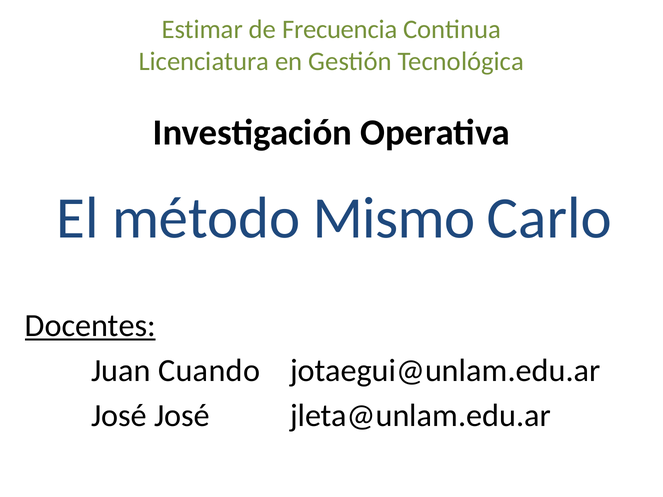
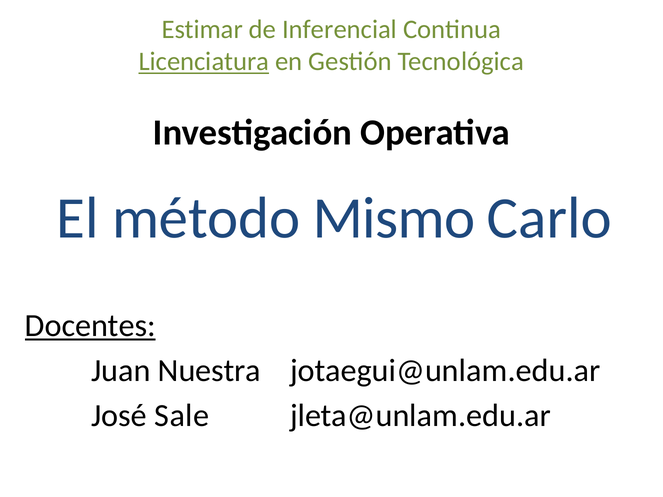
Frecuencia: Frecuencia -> Inferencial
Licenciatura underline: none -> present
Cuando: Cuando -> Nuestra
José José: José -> Sale
